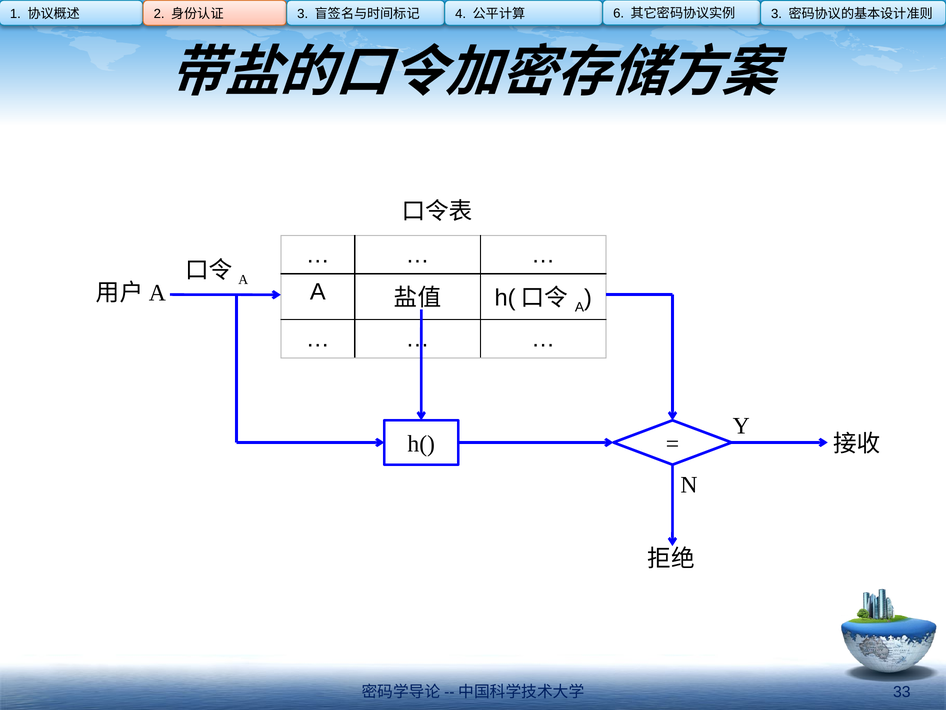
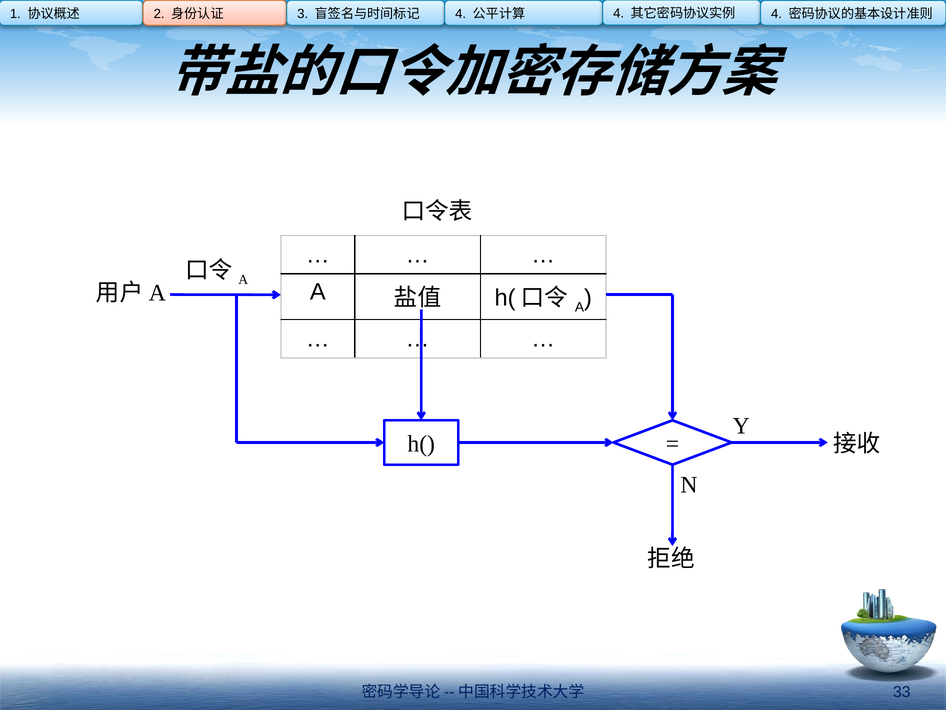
6 at (619, 13): 6 -> 4
3 at (777, 14): 3 -> 4
